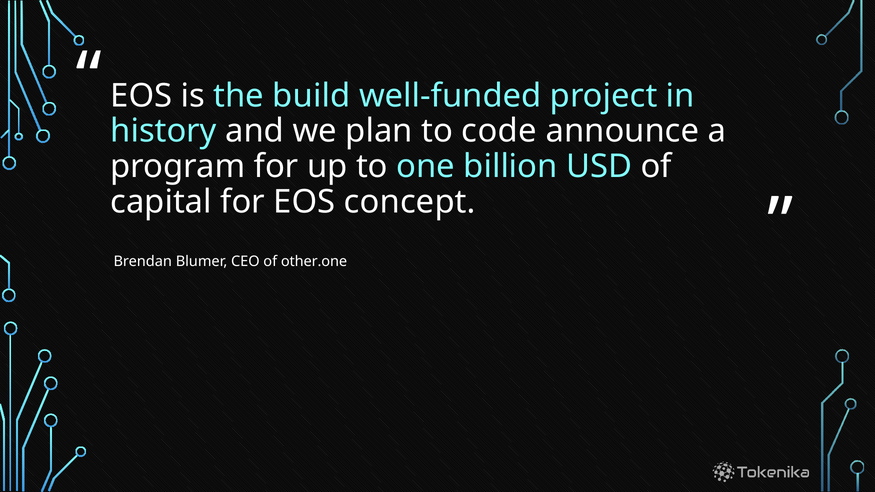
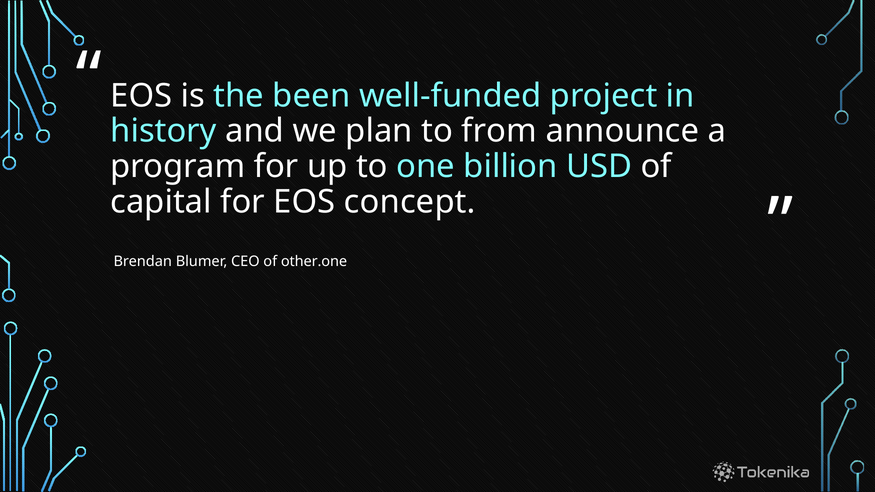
build: build -> been
code: code -> from
